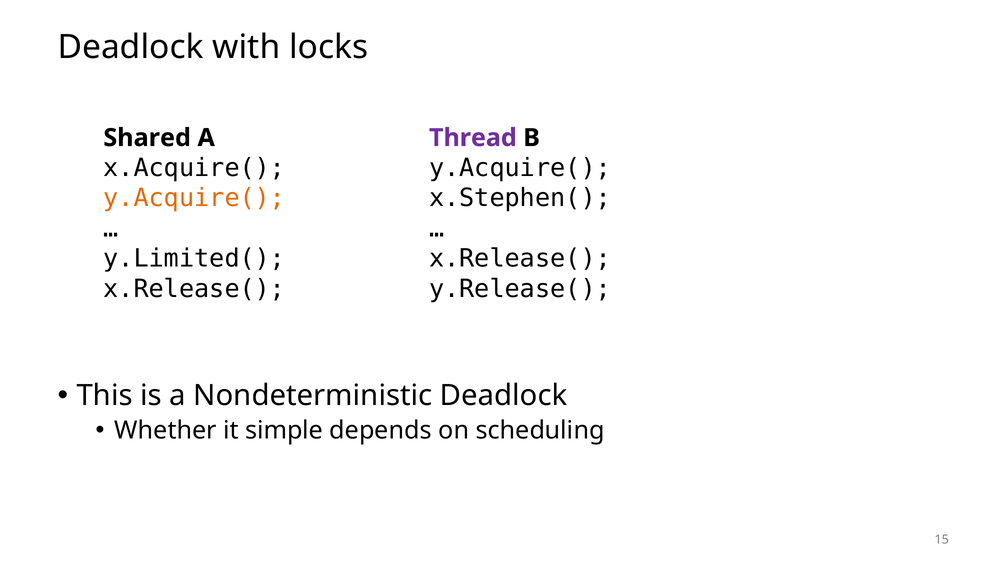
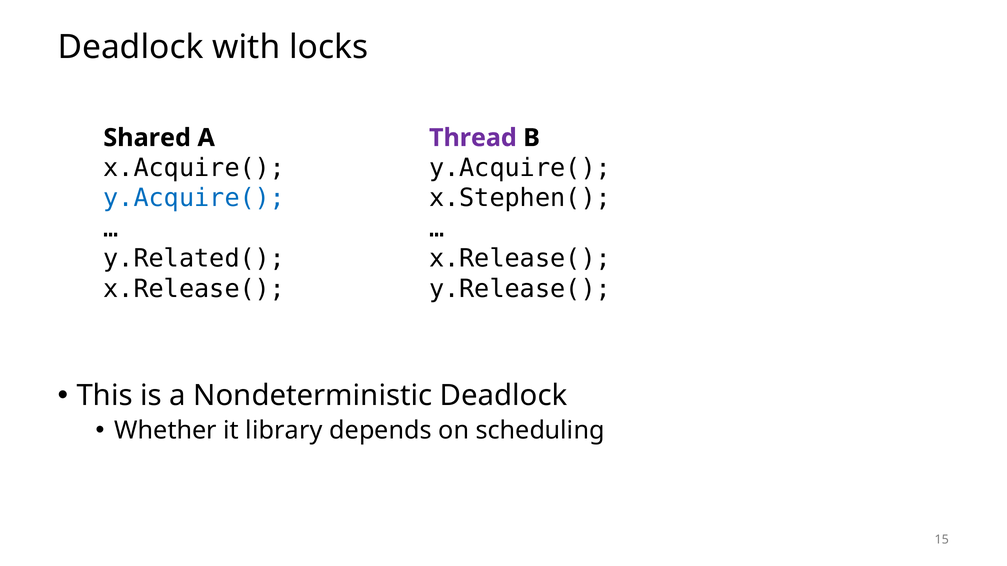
y.Acquire( at (194, 198) colour: orange -> blue
y.Limited(: y.Limited( -> y.Related(
simple: simple -> library
